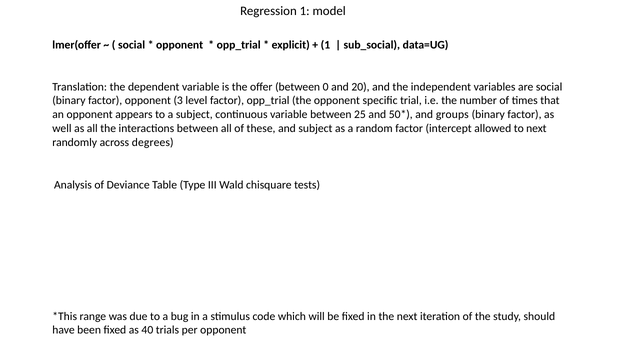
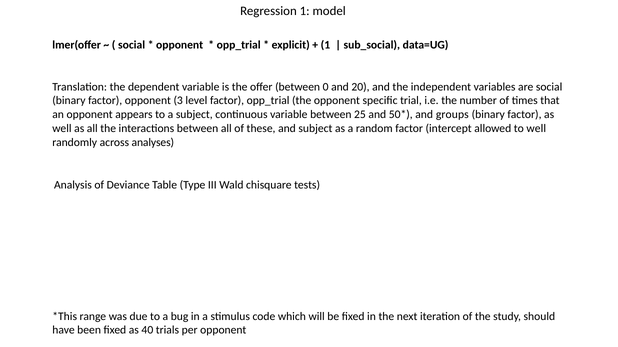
to next: next -> well
degrees: degrees -> analyses
